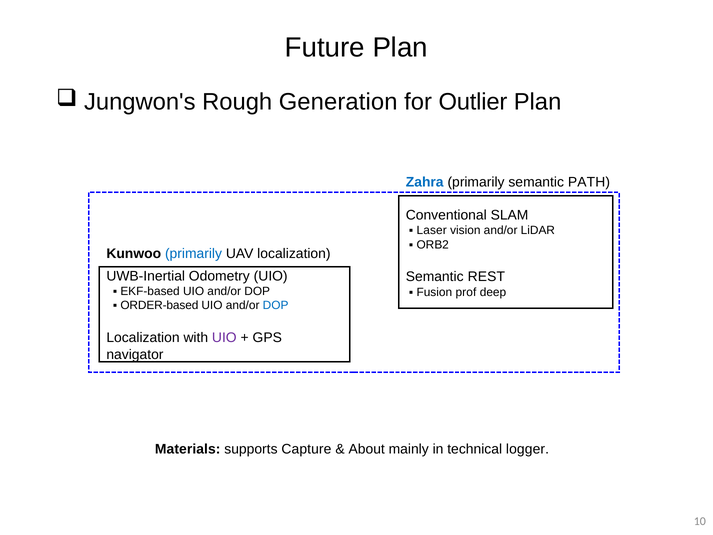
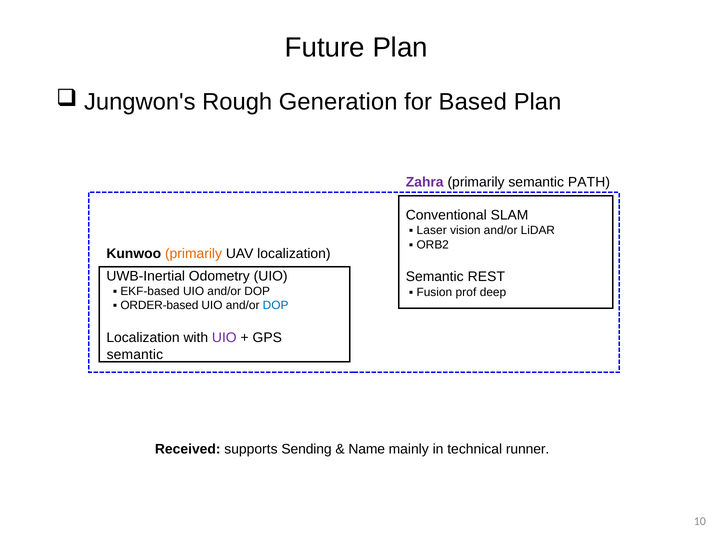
Outlier: Outlier -> Based
Zahra colour: blue -> purple
primarily at (193, 253) colour: blue -> orange
navigator at (135, 354): navigator -> semantic
Materials: Materials -> Received
Capture: Capture -> Sending
About: About -> Name
logger: logger -> runner
